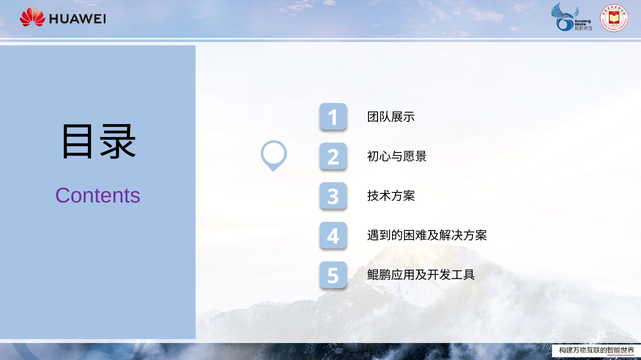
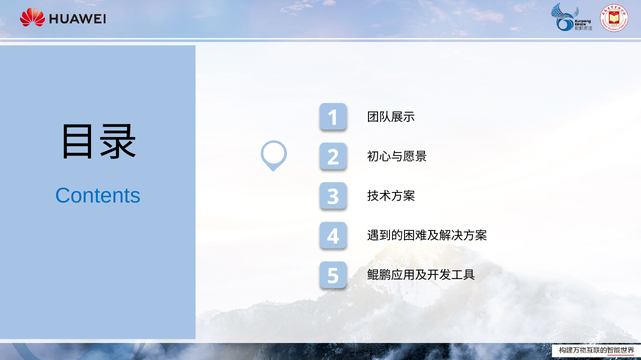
Contents colour: purple -> blue
